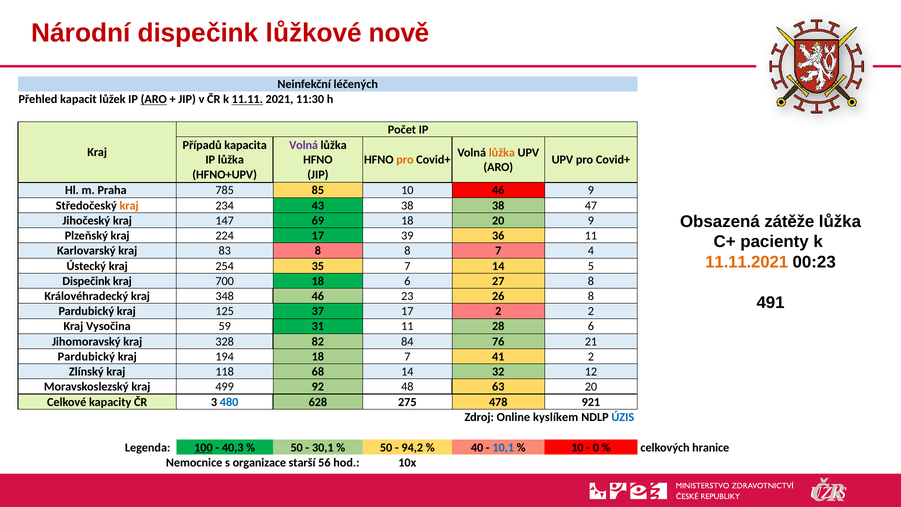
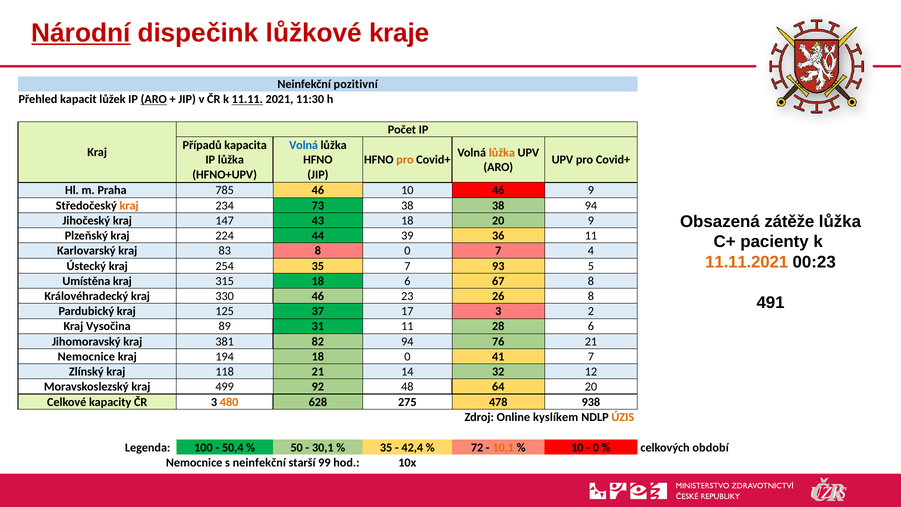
Národní underline: none -> present
nově: nově -> kraje
léčených: léčených -> pozitivní
Volná at (304, 145) colour: purple -> blue
785 85: 85 -> 46
43: 43 -> 73
38 47: 47 -> 94
69: 69 -> 43
224 17: 17 -> 44
8 8: 8 -> 0
7 14: 14 -> 93
Dispečink at (86, 281): Dispečink -> Umístěna
700: 700 -> 315
27: 27 -> 67
348: 348 -> 330
17 2: 2 -> 3
59: 59 -> 89
328: 328 -> 381
82 84: 84 -> 94
Pardubický at (86, 357): Pardubický -> Nemocnice
18 7: 7 -> 0
41 2: 2 -> 7
118 68: 68 -> 21
63: 63 -> 64
480 colour: blue -> orange
921: 921 -> 938
ÚZIS colour: blue -> orange
100 underline: present -> none
40,3: 40,3 -> 50,4
50 at (386, 447): 50 -> 35
94,2: 94,2 -> 42,4
40: 40 -> 72
10,1 colour: blue -> orange
hranice: hranice -> období
s organizace: organizace -> neinfekční
56: 56 -> 99
